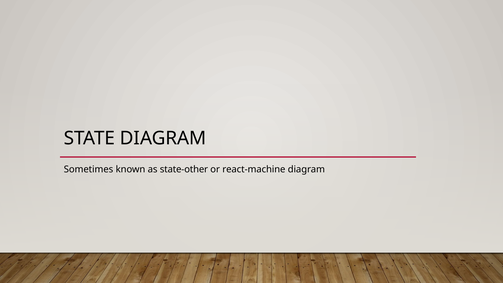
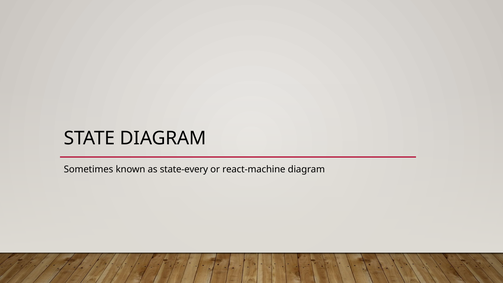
state-other: state-other -> state-every
